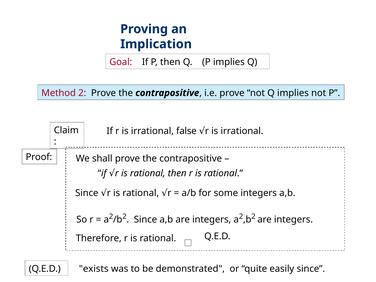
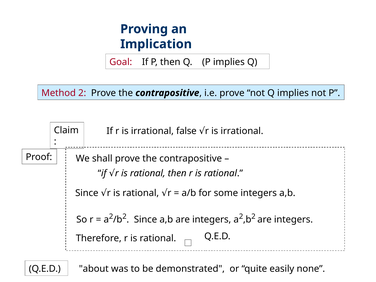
exists: exists -> about
easily since: since -> none
